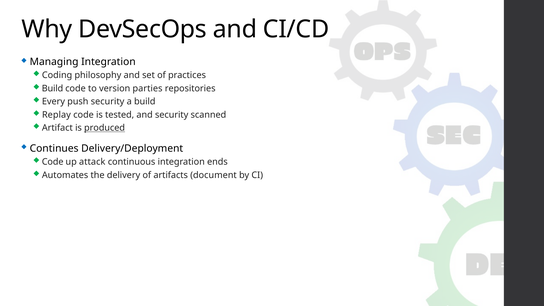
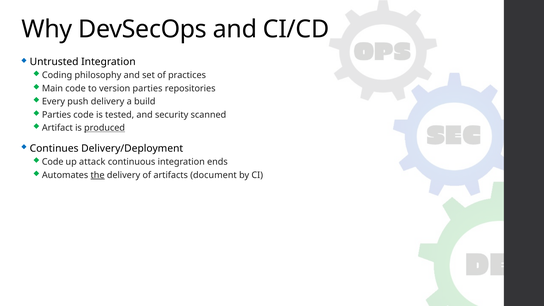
Managing: Managing -> Untrusted
Build at (53, 88): Build -> Main
push security: security -> delivery
Replay at (56, 115): Replay -> Parties
the underline: none -> present
